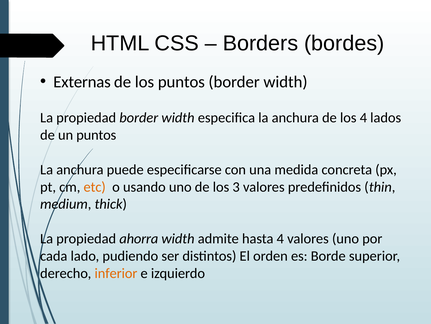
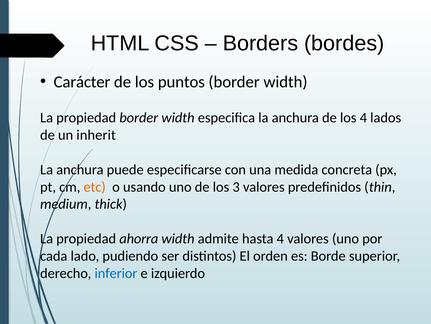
Externas: Externas -> Carácter
un puntos: puntos -> inherit
inferior colour: orange -> blue
